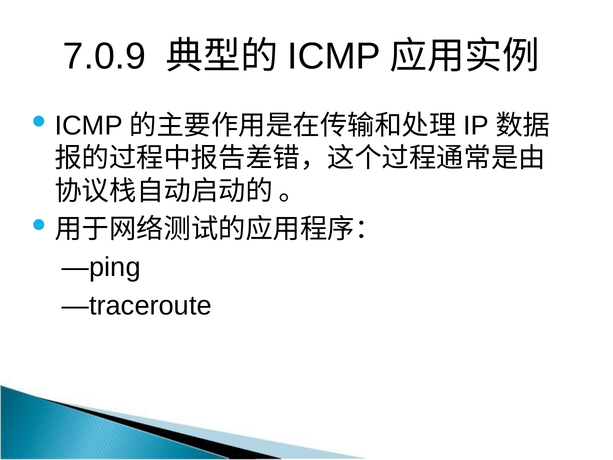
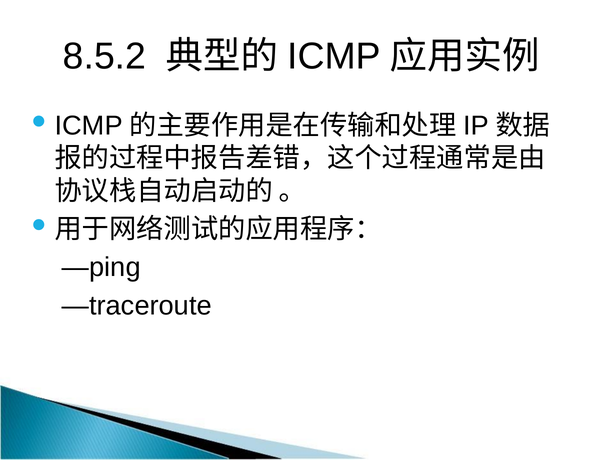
7.0.9: 7.0.9 -> 8.5.2
